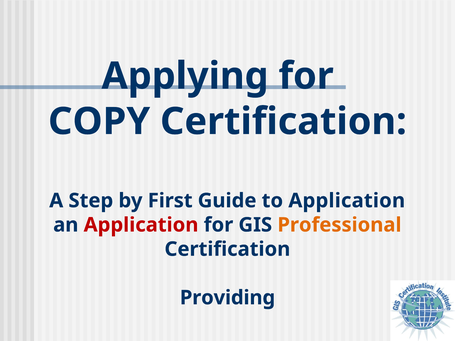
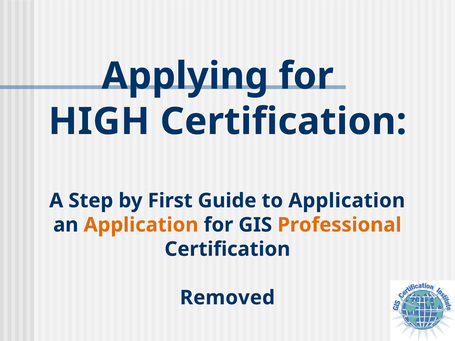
COPY: COPY -> HIGH
Application at (141, 225) colour: red -> orange
Providing: Providing -> Removed
